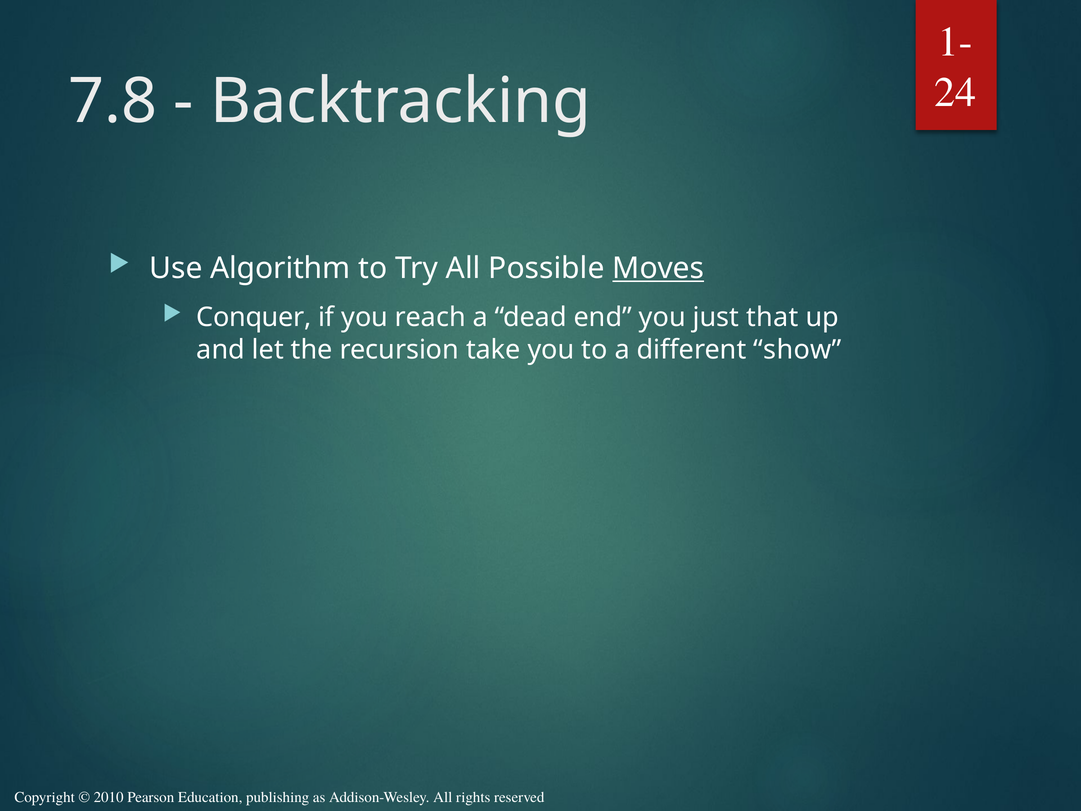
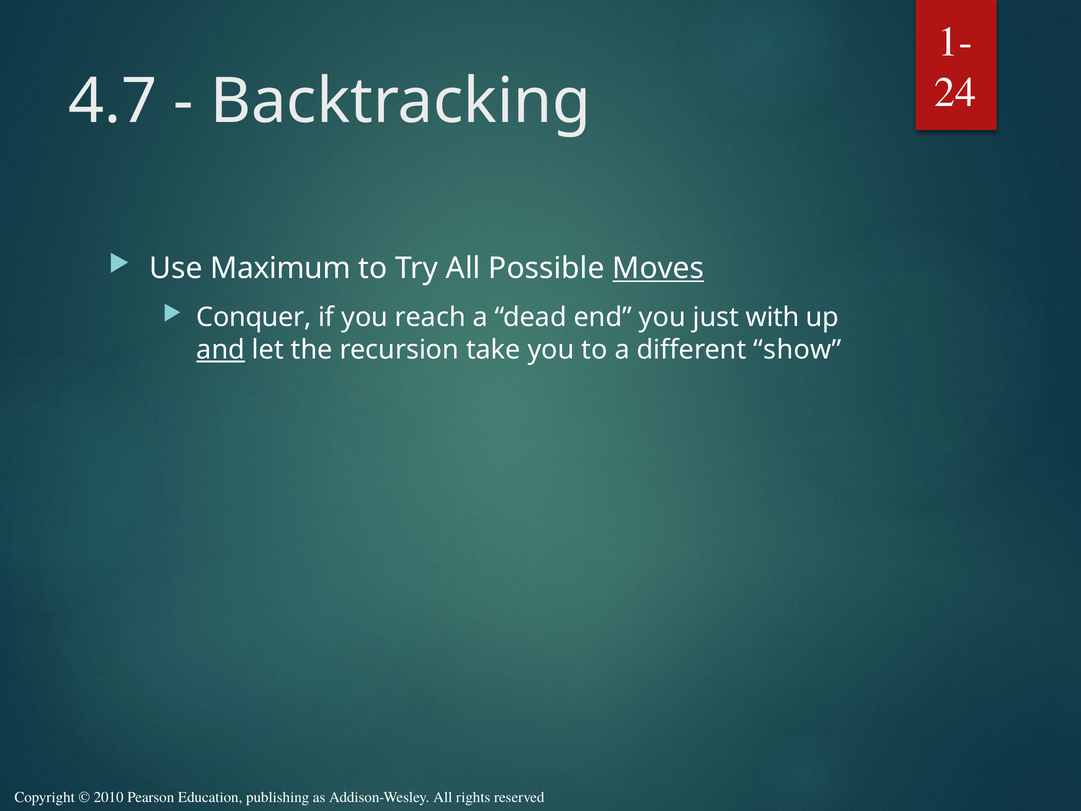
7.8: 7.8 -> 4.7
Algorithm: Algorithm -> Maximum
that: that -> with
and underline: none -> present
